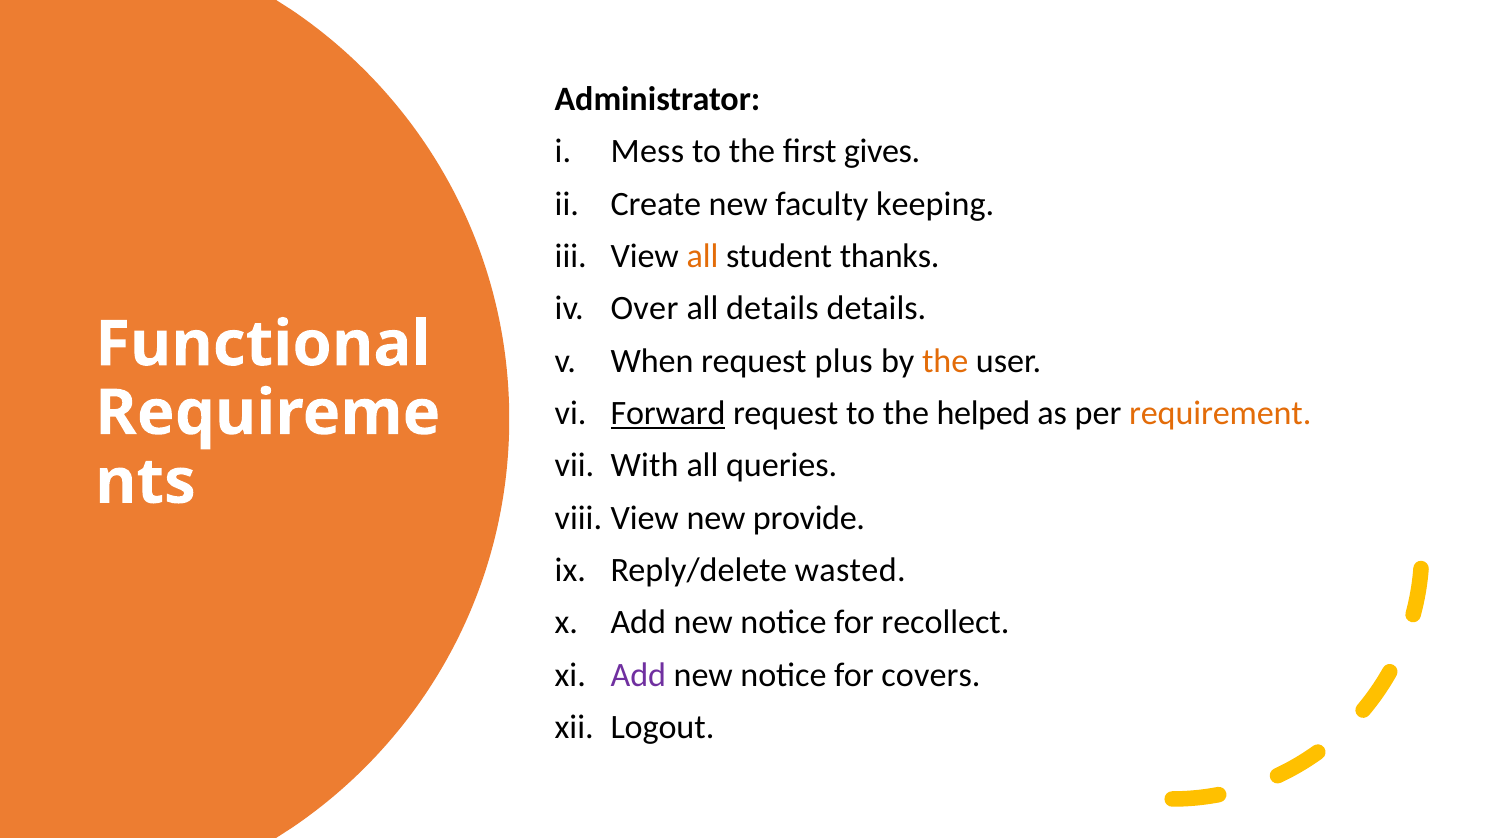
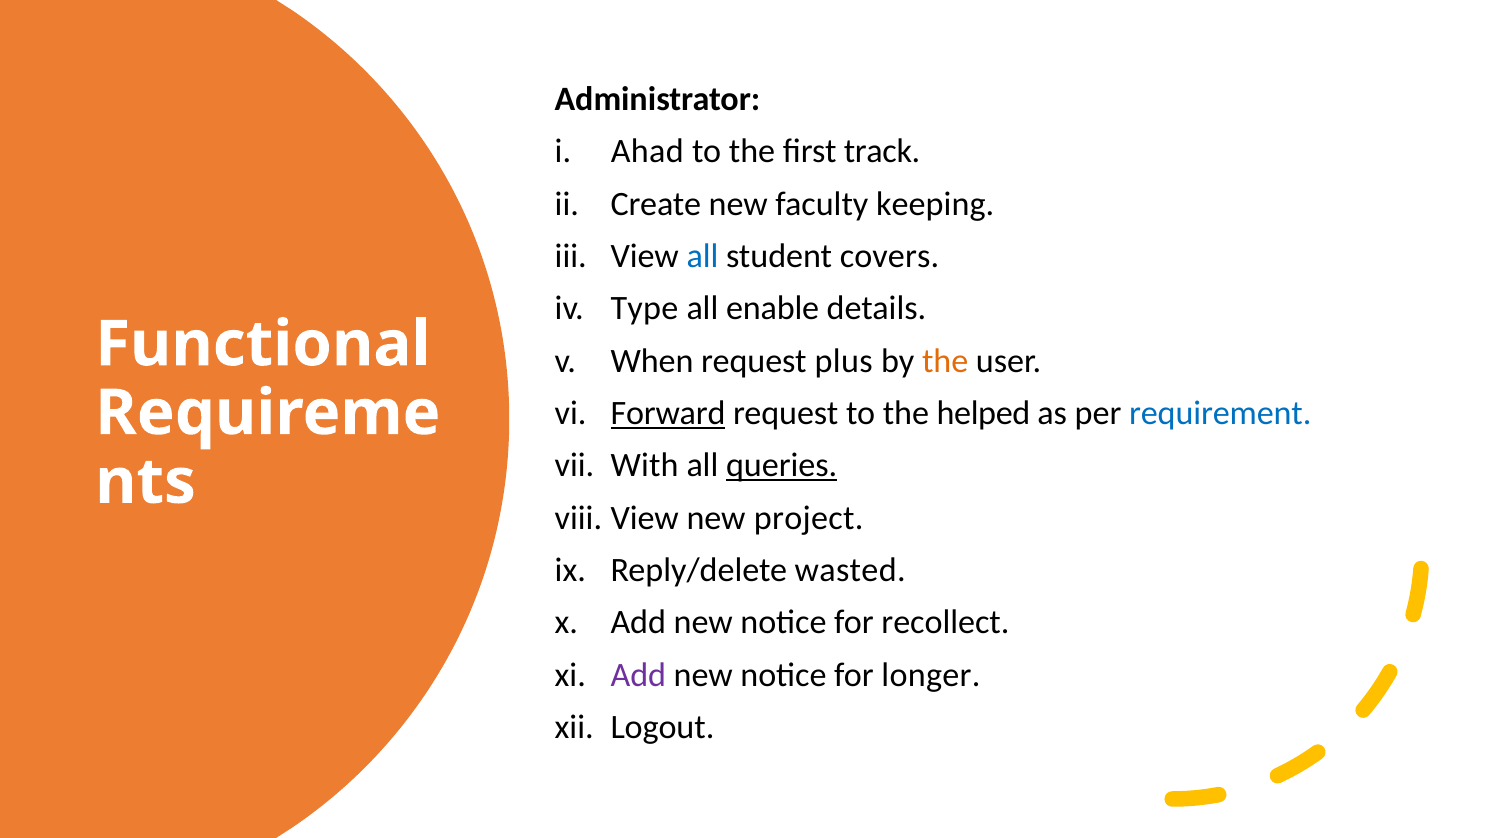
Mess: Mess -> Ahad
gives: gives -> track
all at (702, 256) colour: orange -> blue
thanks: thanks -> covers
Over: Over -> Type
all details: details -> enable
requirement colour: orange -> blue
queries underline: none -> present
provide: provide -> project
covers: covers -> longer
